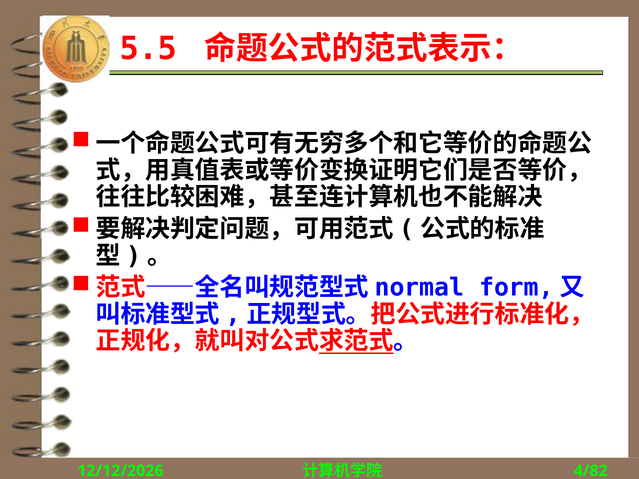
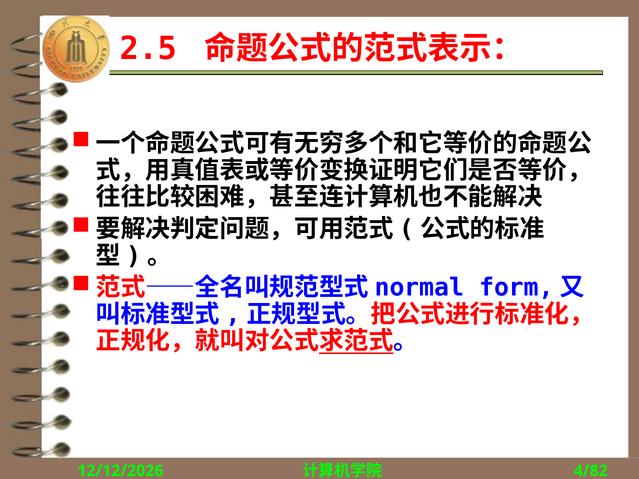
5.5: 5.5 -> 2.5
